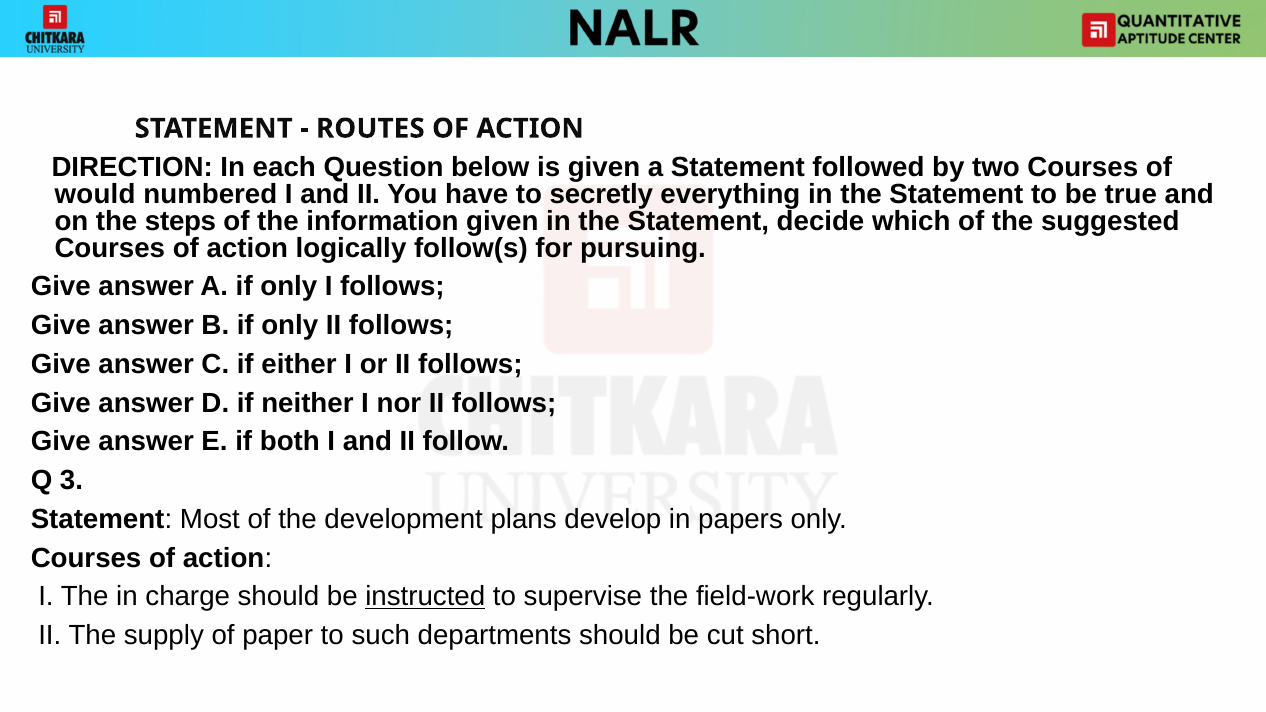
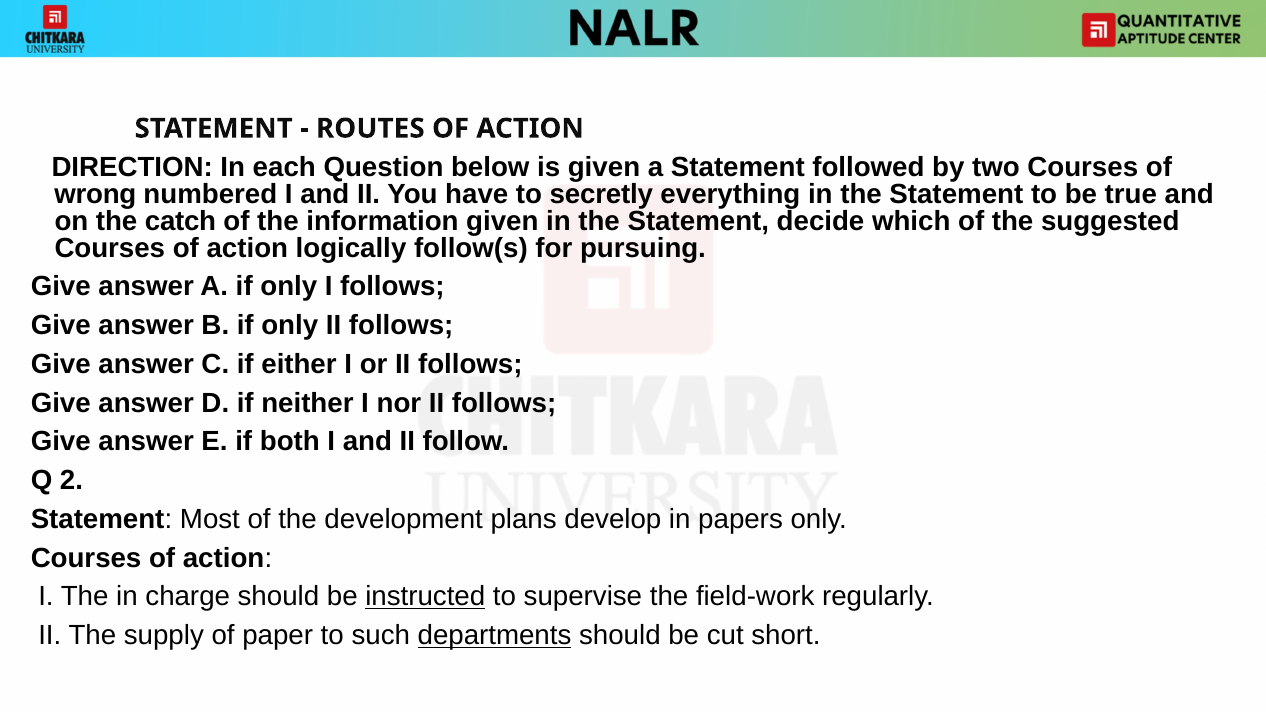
would: would -> wrong
steps: steps -> catch
3: 3 -> 2
departments underline: none -> present
